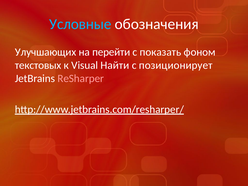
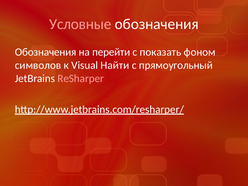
Условные colour: light blue -> pink
Улучшающих at (46, 52): Улучшающих -> Обозначения
текстовых: текстовых -> символов
позиционирует: позиционирует -> прямоугольный
